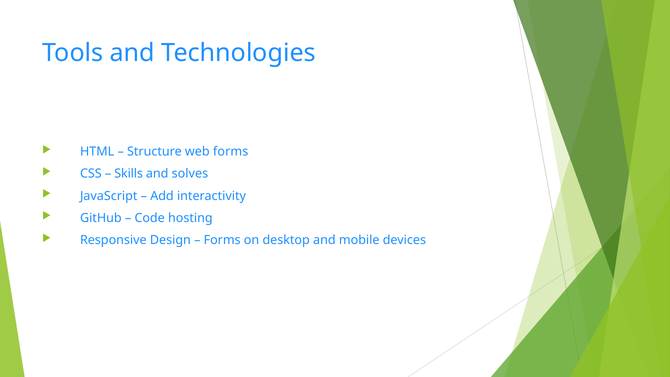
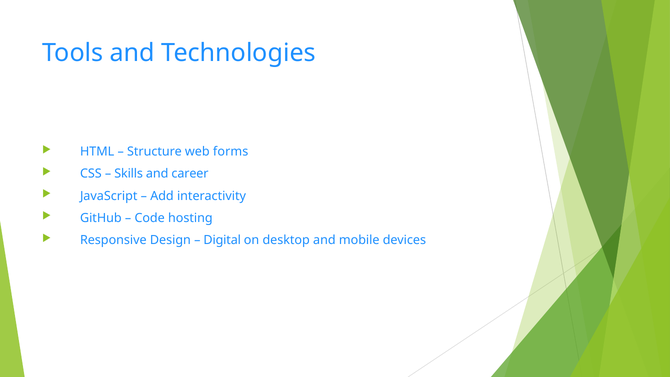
solves: solves -> career
Forms at (222, 240): Forms -> Digital
